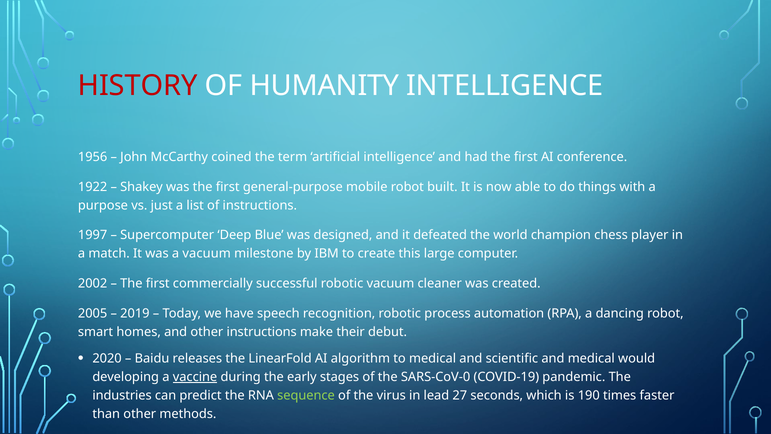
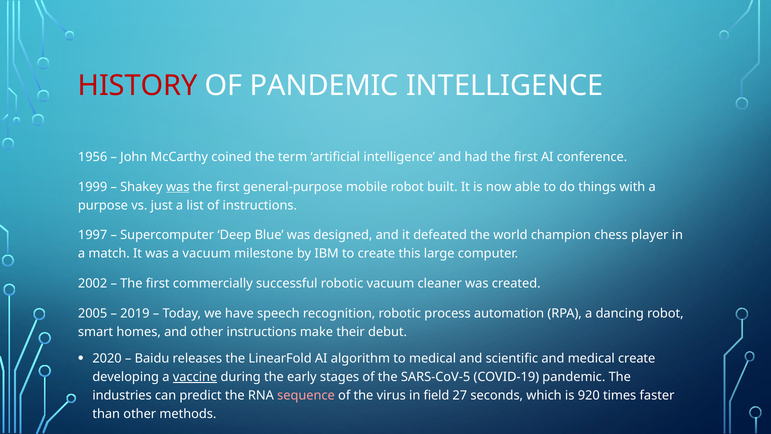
OF HUMANITY: HUMANITY -> PANDEMIC
1922: 1922 -> 1999
was at (178, 187) underline: none -> present
medical would: would -> create
SARS-CoV-0: SARS-CoV-0 -> SARS-CoV-5
sequence colour: light green -> pink
lead: lead -> field
190: 190 -> 920
